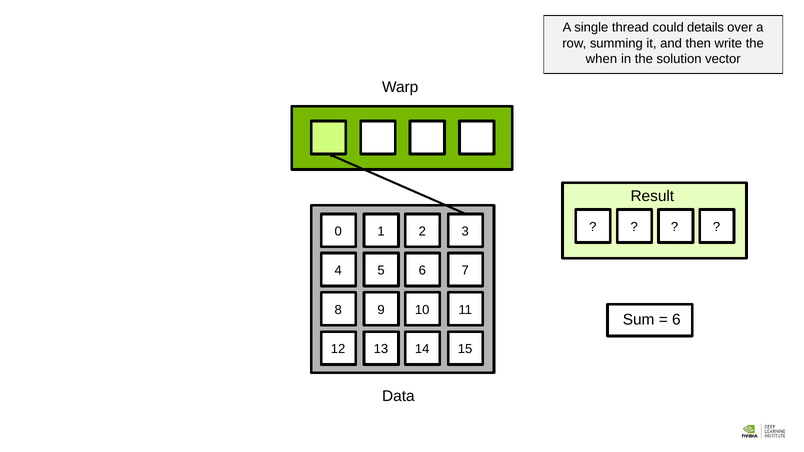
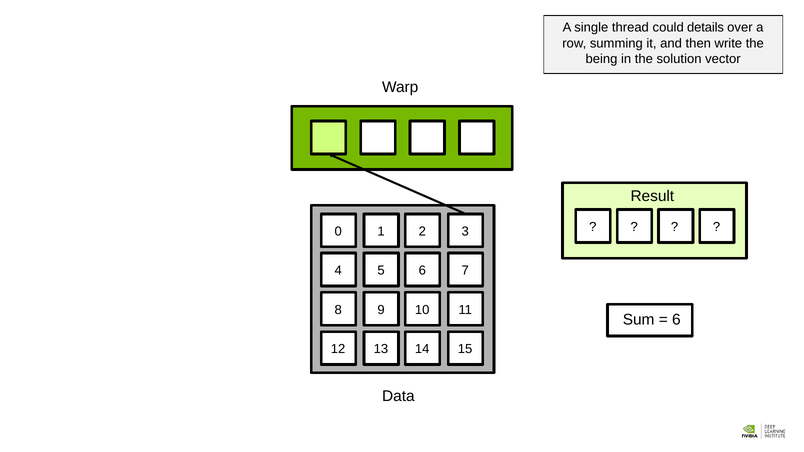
when: when -> being
